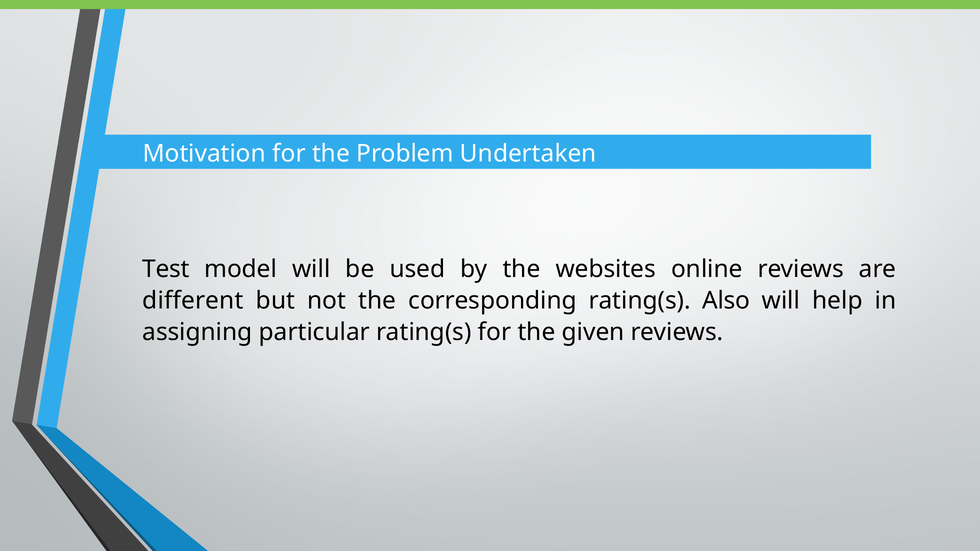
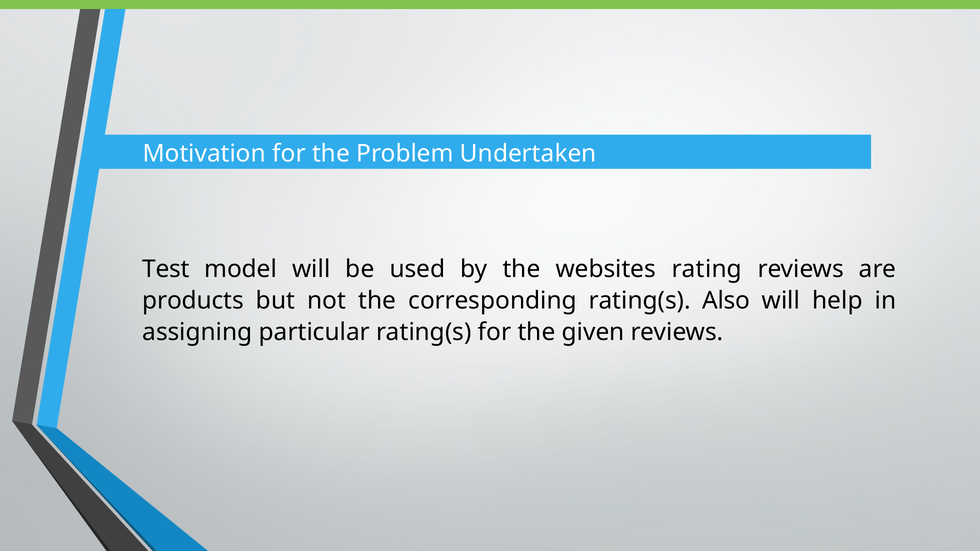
online: online -> rating
different: different -> products
